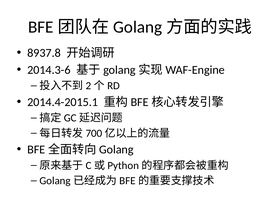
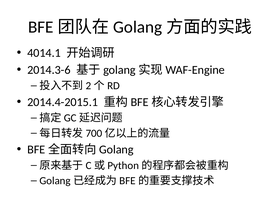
8937.8: 8937.8 -> 4014.1
